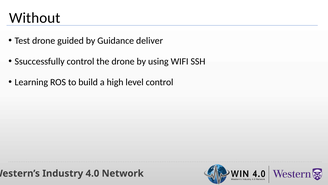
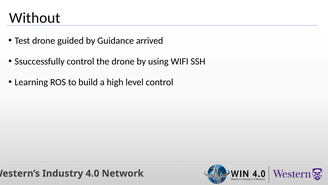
deliver: deliver -> arrived
